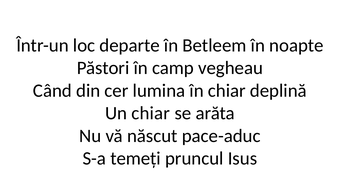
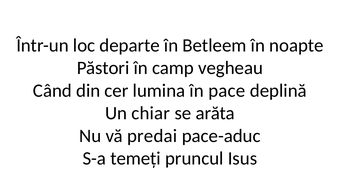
în chiar: chiar -> pace
născut: născut -> predai
